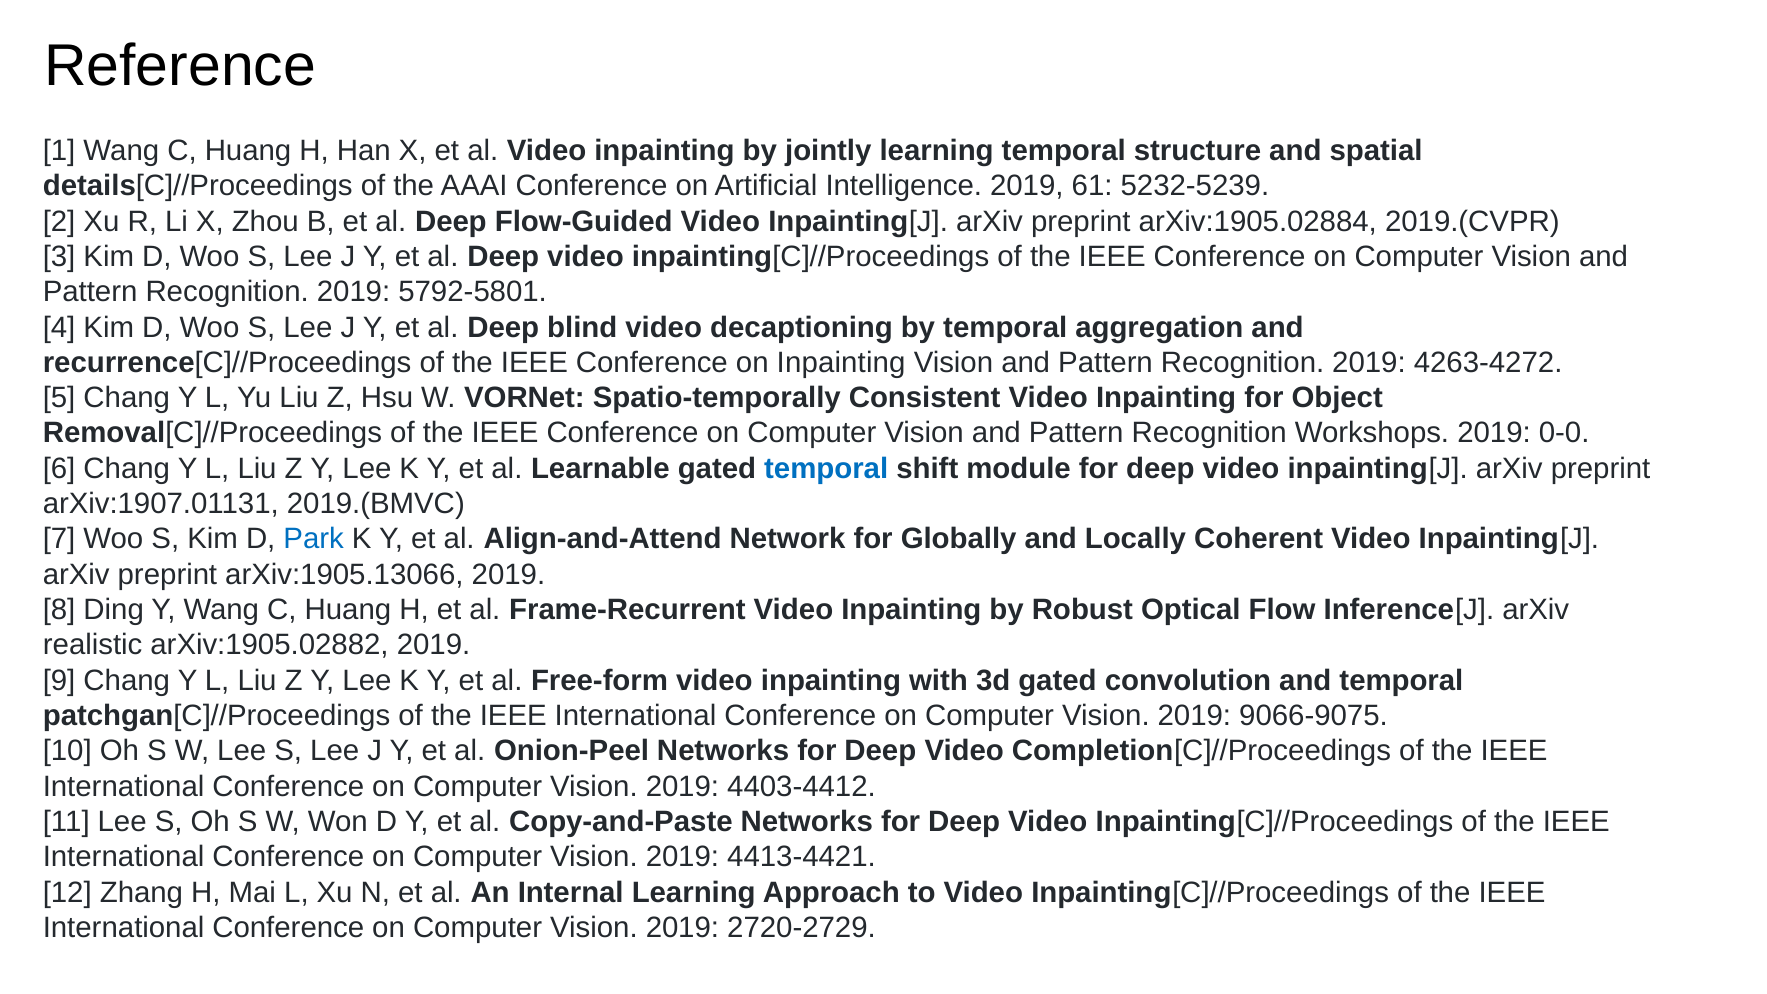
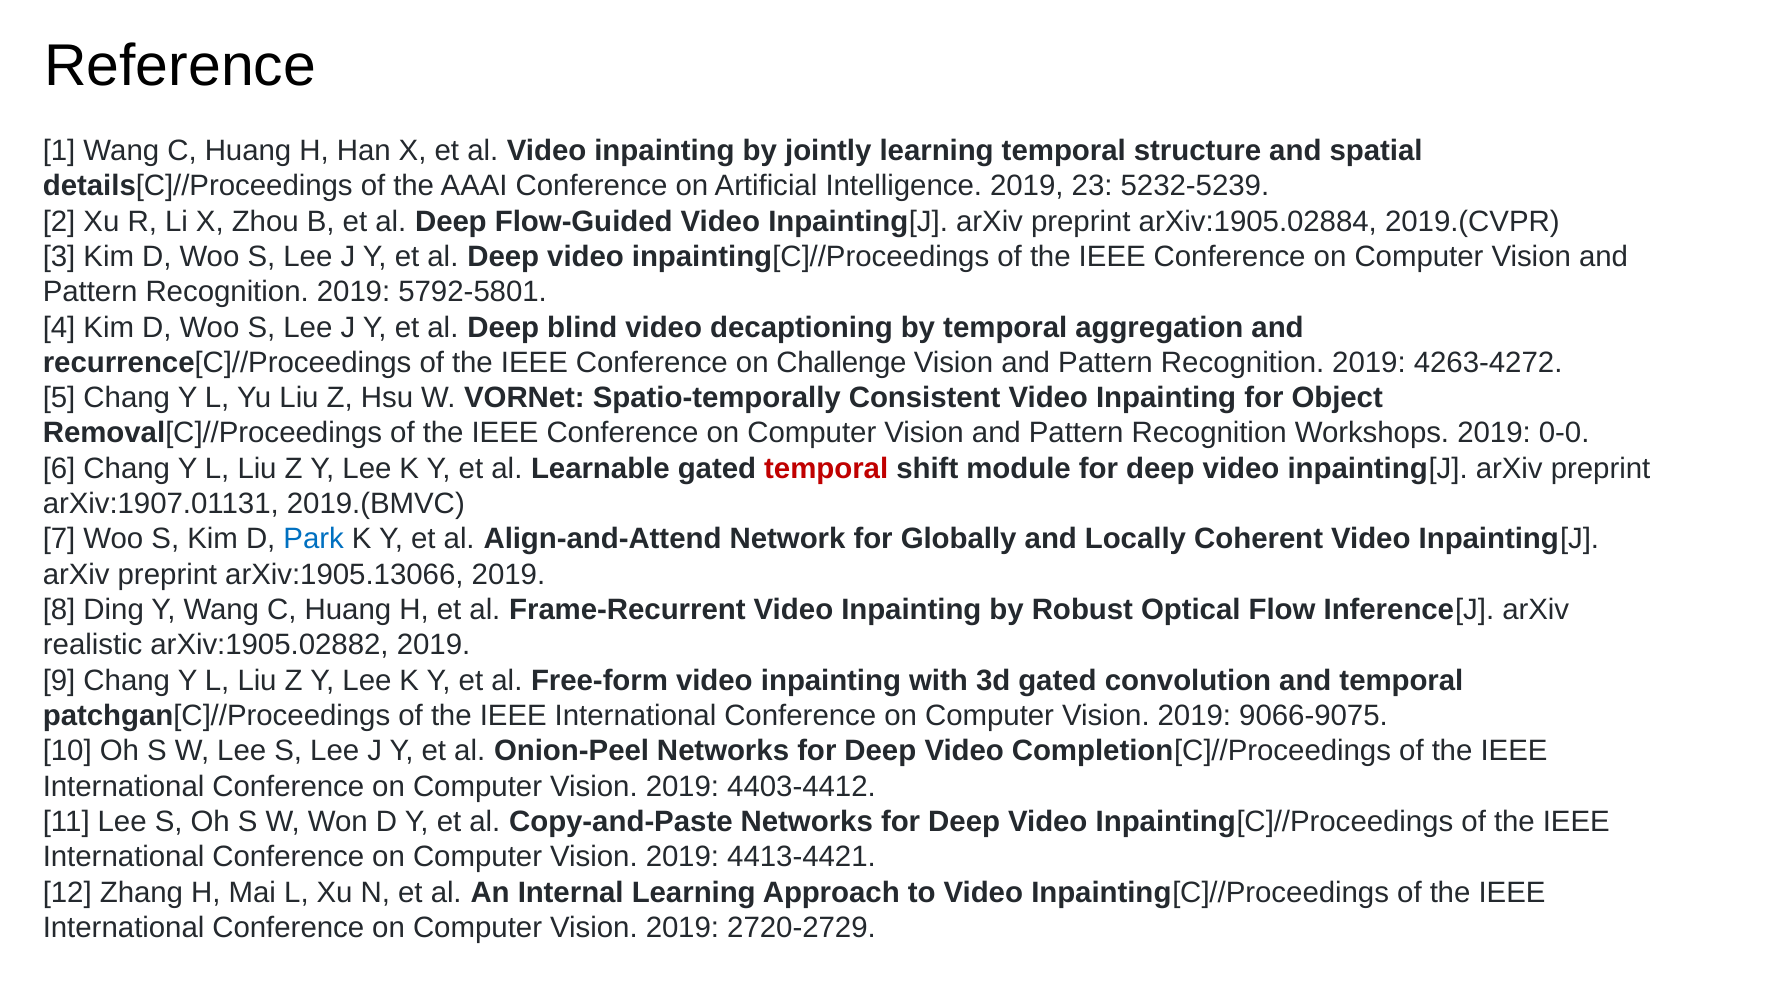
61: 61 -> 23
on Inpainting: Inpainting -> Challenge
temporal at (826, 469) colour: blue -> red
